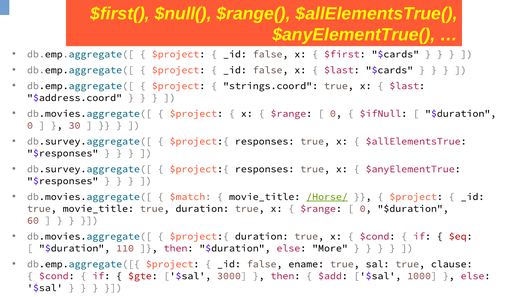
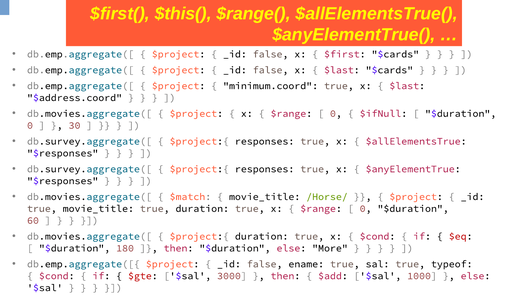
$null(: $null( -> $this(
strings.coord: strings.coord -> minimum.coord
/Horse/ underline: present -> none
110: 110 -> 180
clause: clause -> typeof
